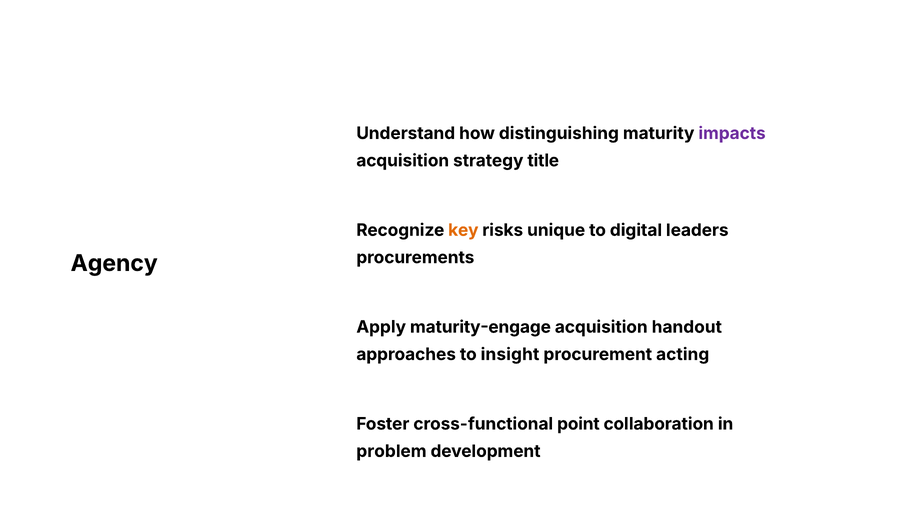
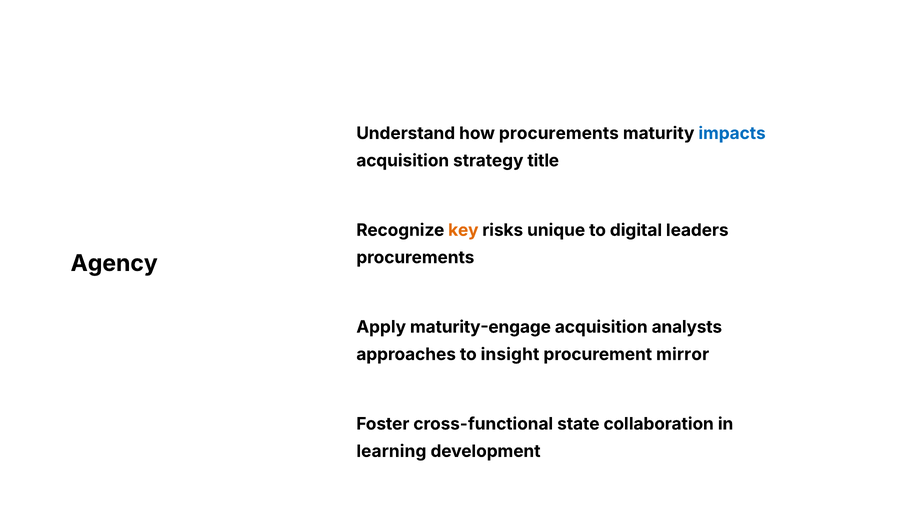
how distinguishing: distinguishing -> procurements
impacts colour: purple -> blue
handout: handout -> analysts
acting: acting -> mirror
point: point -> state
problem: problem -> learning
